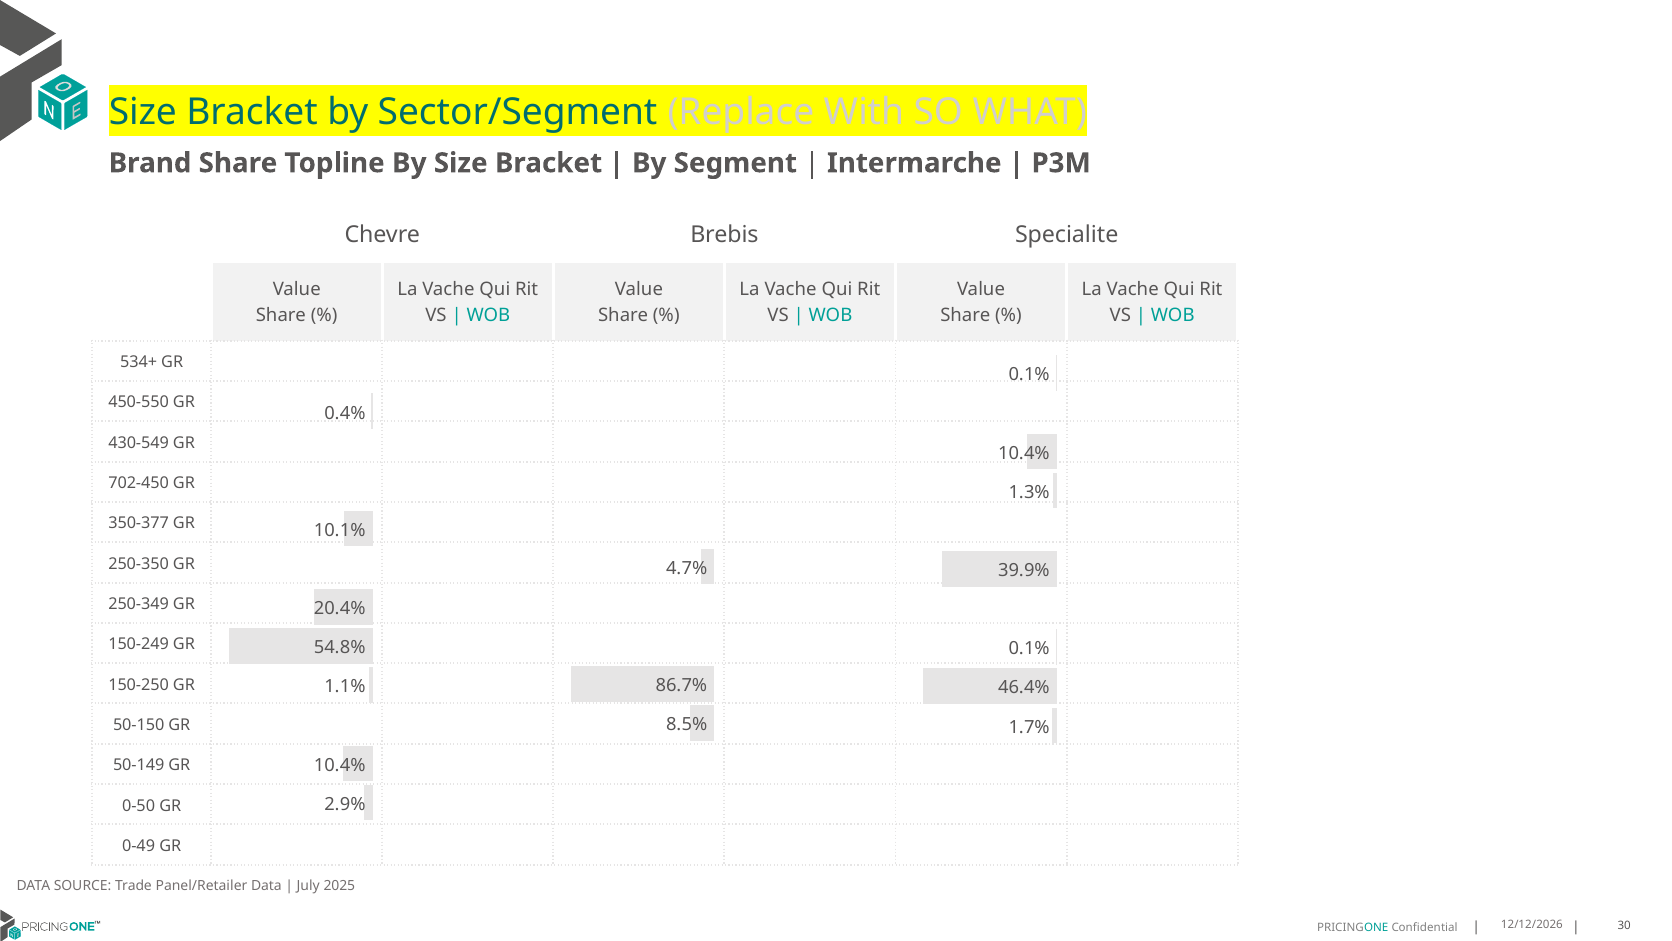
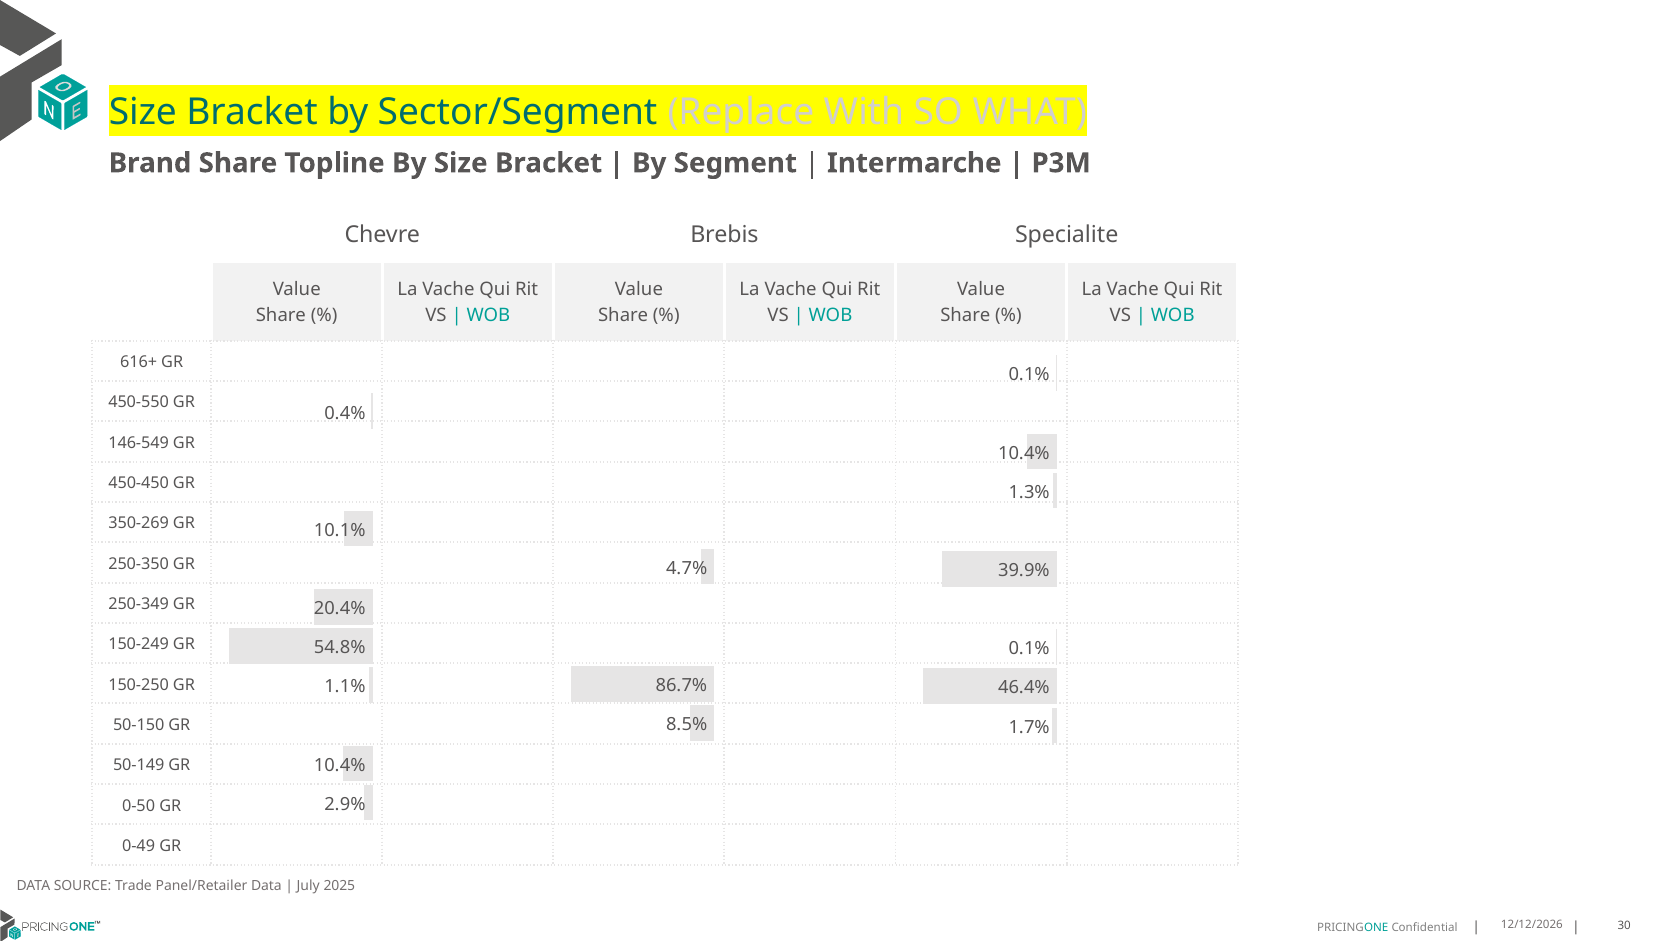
534+: 534+ -> 616+
430-549: 430-549 -> 146-549
702-450: 702-450 -> 450-450
350-377: 350-377 -> 350-269
